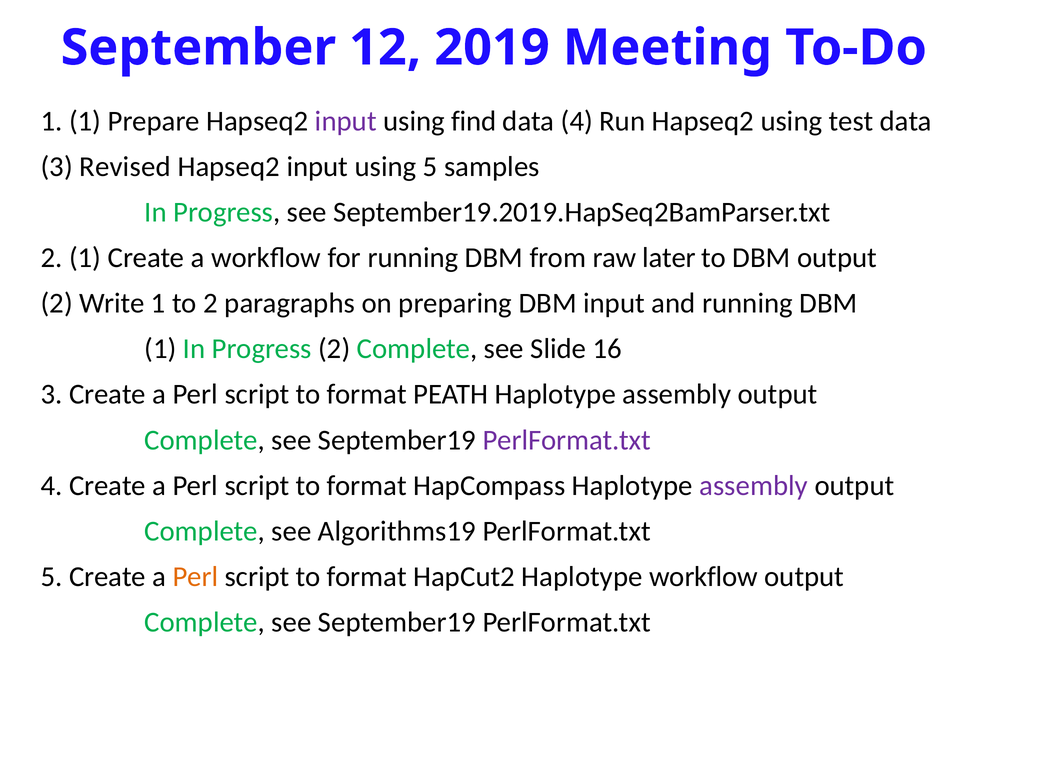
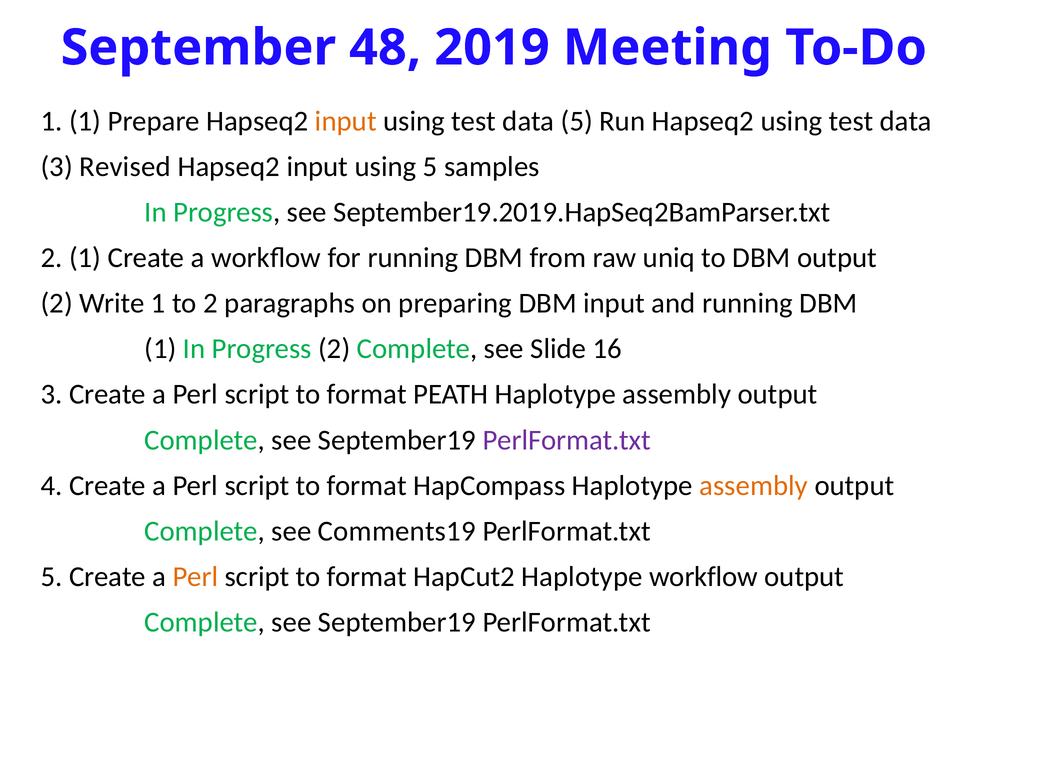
12: 12 -> 48
input at (346, 121) colour: purple -> orange
find at (474, 121): find -> test
data 4: 4 -> 5
later: later -> uniq
assembly at (754, 485) colour: purple -> orange
Algorithms19: Algorithms19 -> Comments19
